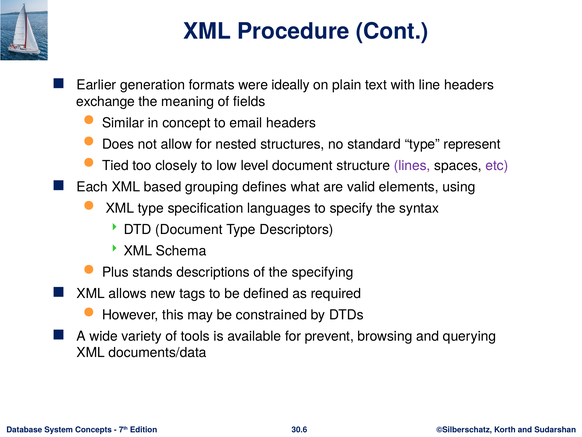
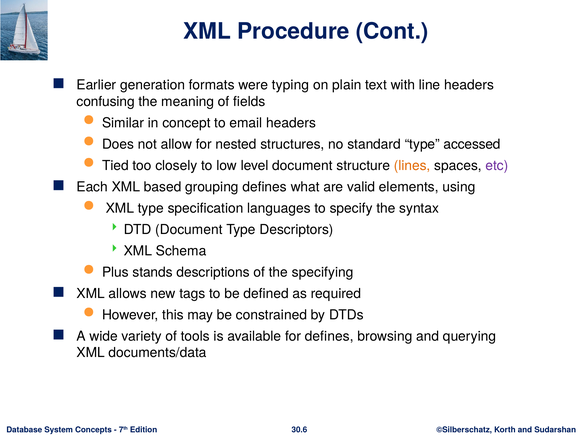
ideally: ideally -> typing
exchange: exchange -> confusing
represent: represent -> accessed
lines colour: purple -> orange
for prevent: prevent -> defines
